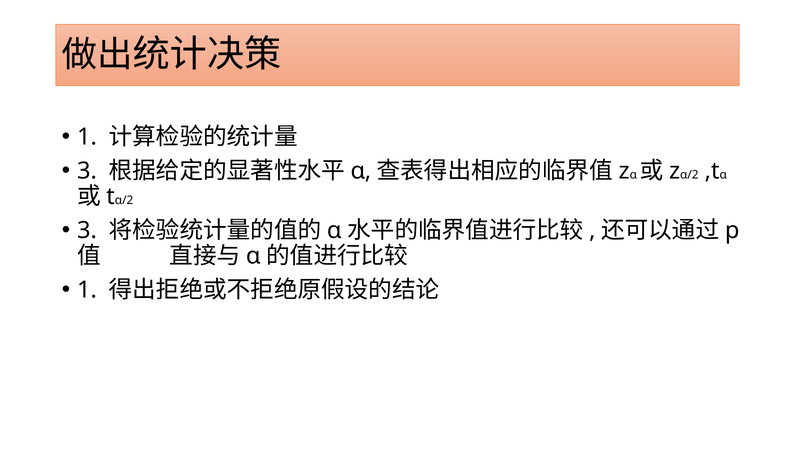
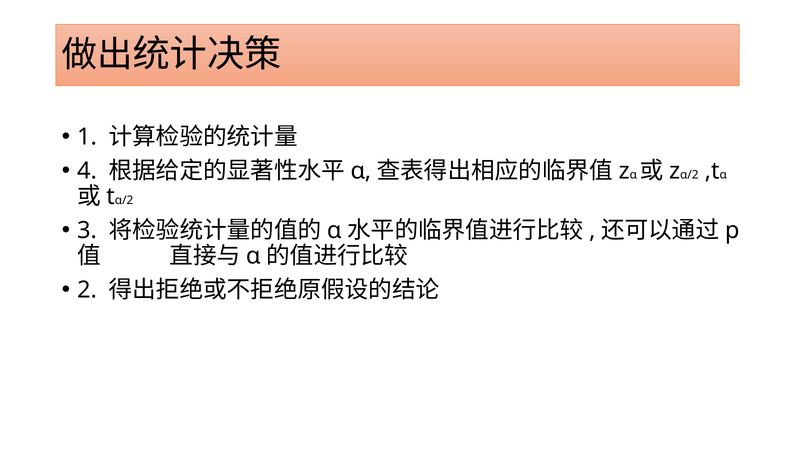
3 at (87, 171): 3 -> 4
1 at (87, 290): 1 -> 2
